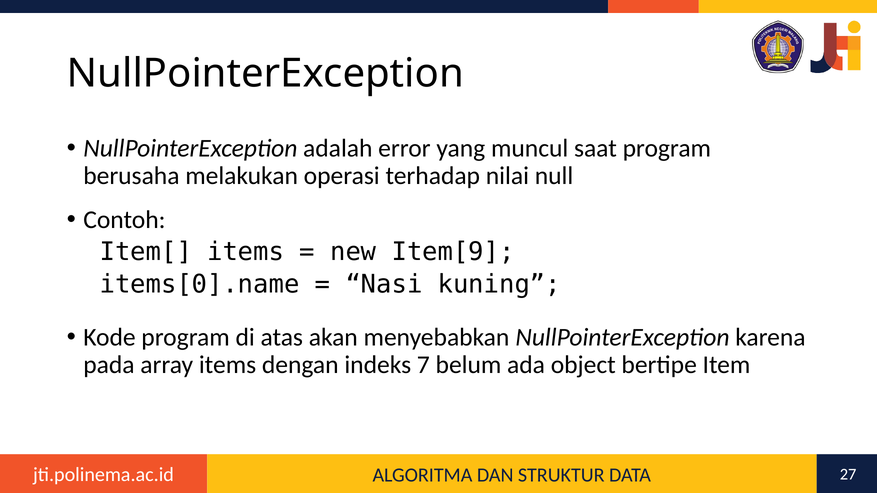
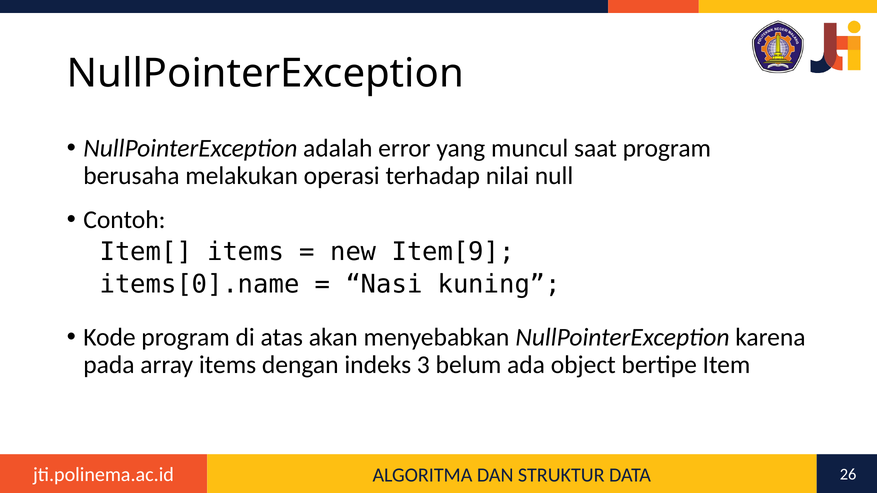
7: 7 -> 3
27: 27 -> 26
